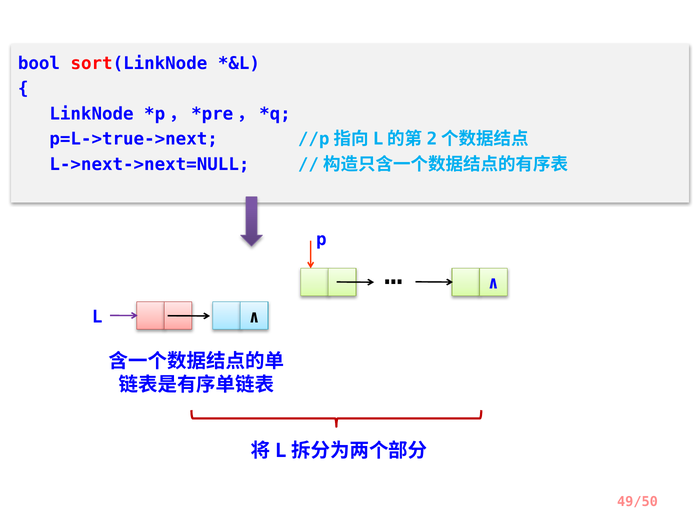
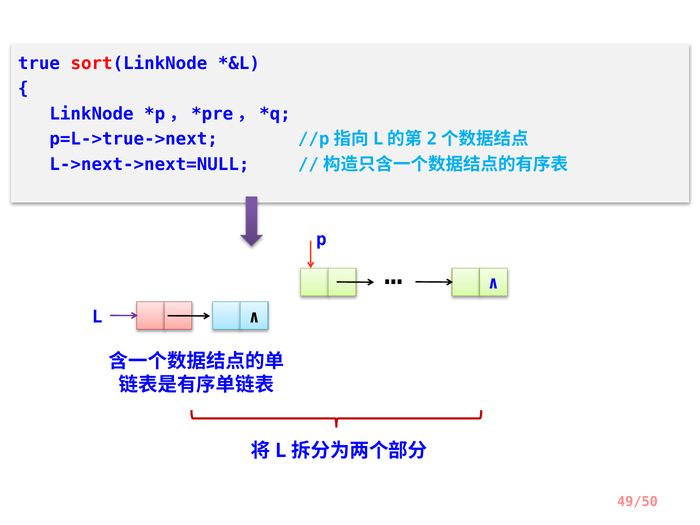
bool: bool -> true
